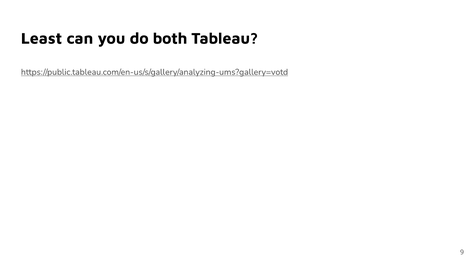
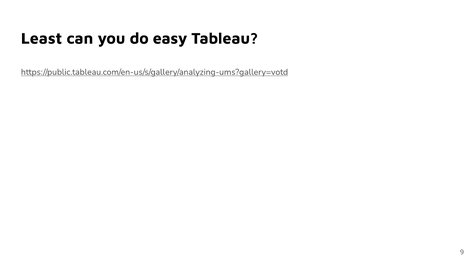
both: both -> easy
